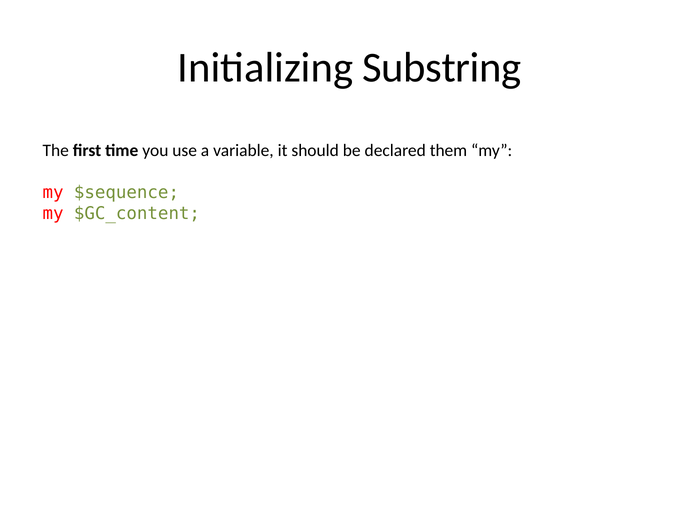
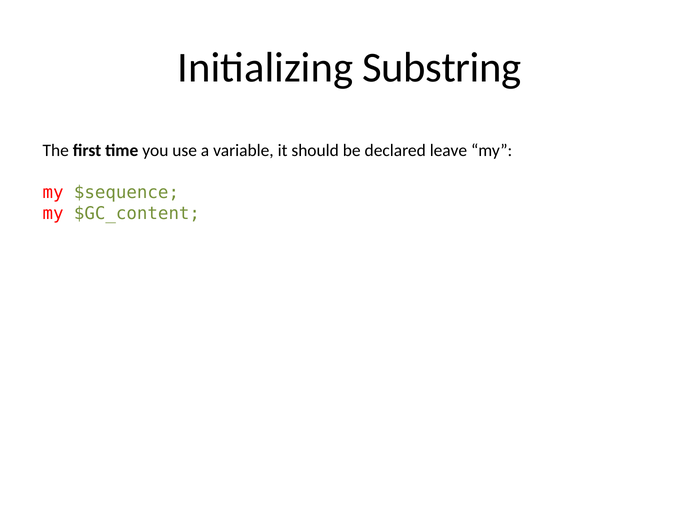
them: them -> leave
